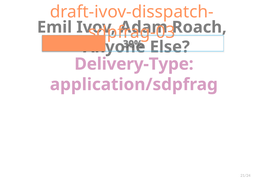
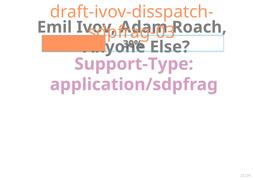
Delivery-Type: Delivery-Type -> Support-Type
